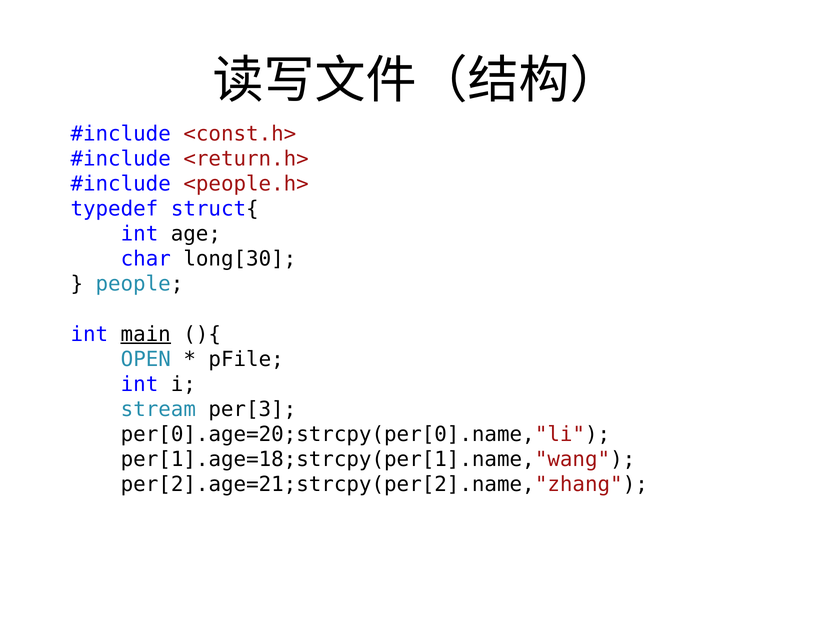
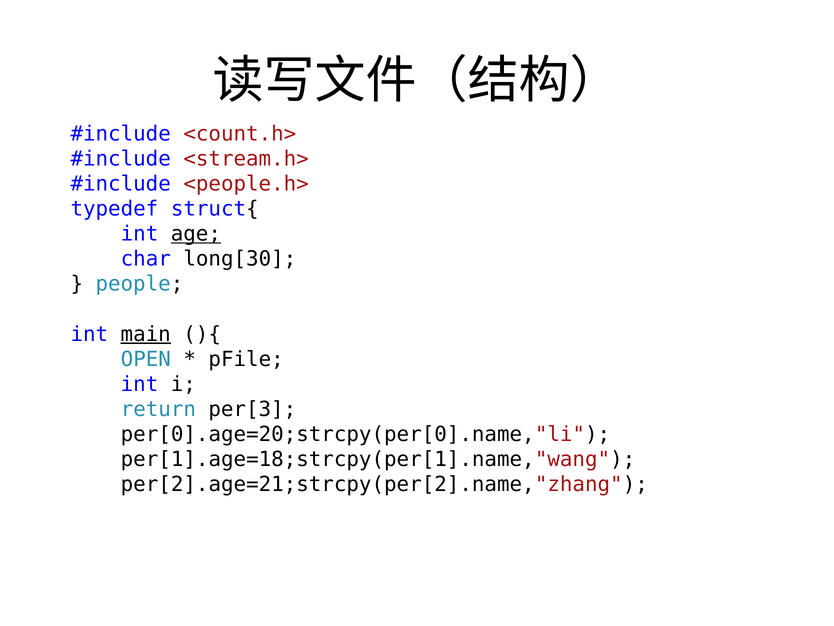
<const.h>: <const.h> -> <count.h>
<return.h>: <return.h> -> <stream.h>
age underline: none -> present
stream: stream -> return
